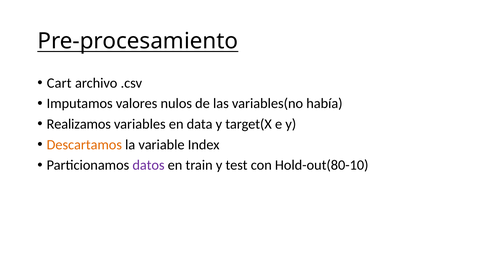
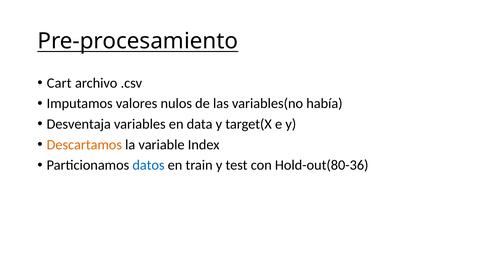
Realizamos: Realizamos -> Desventaja
datos colour: purple -> blue
Hold-out(80-10: Hold-out(80-10 -> Hold-out(80-36
